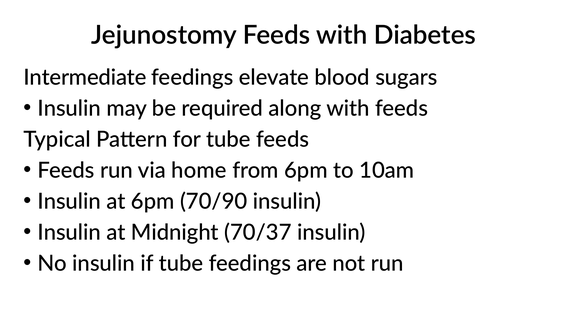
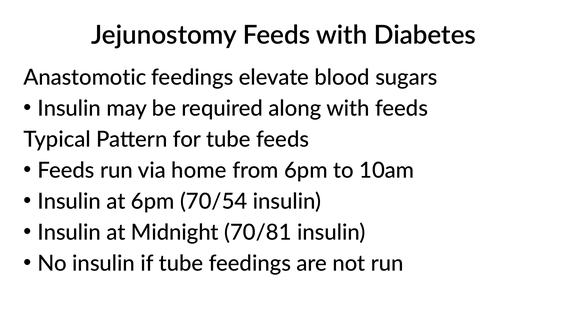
Intermediate: Intermediate -> Anastomotic
70/90: 70/90 -> 70/54
70/37: 70/37 -> 70/81
